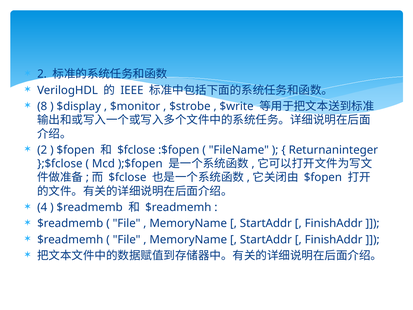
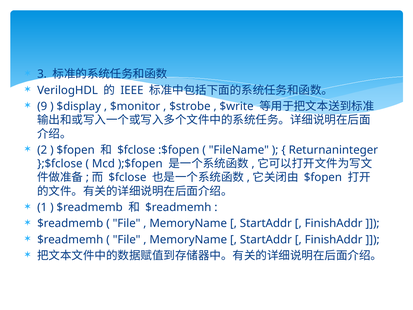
2 at (42, 74): 2 -> 3
8: 8 -> 9
4: 4 -> 1
